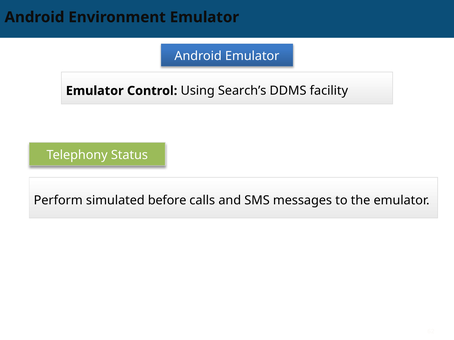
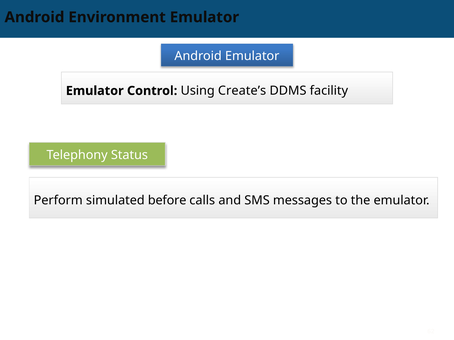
Search’s: Search’s -> Create’s
